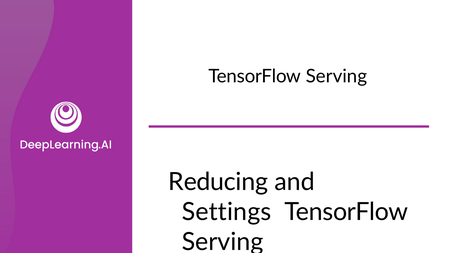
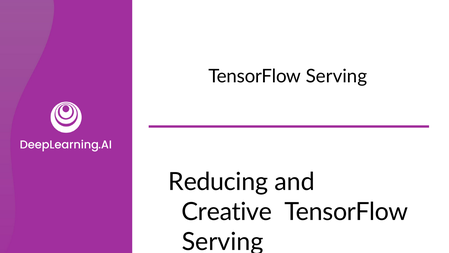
Settings: Settings -> Creative
